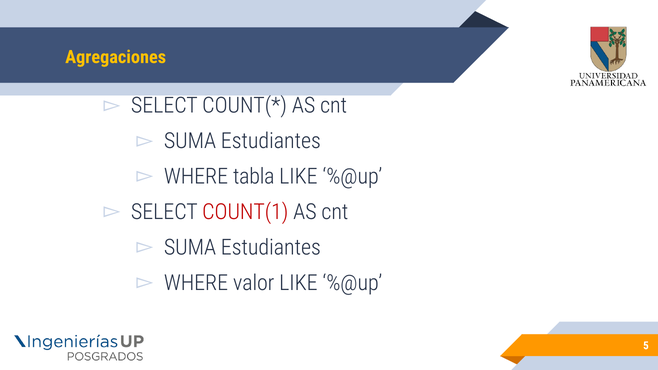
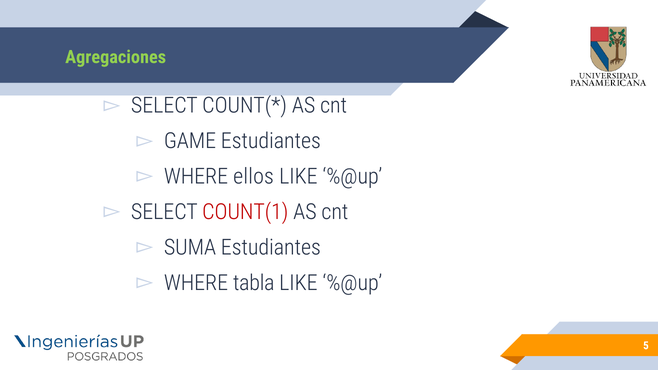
Agregaciones colour: yellow -> light green
SUMA at (190, 141): SUMA -> GAME
tabla: tabla -> ellos
valor: valor -> tabla
